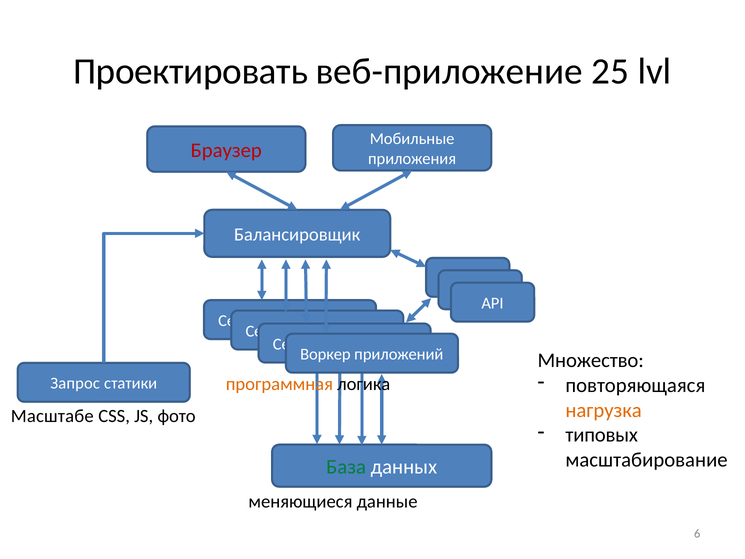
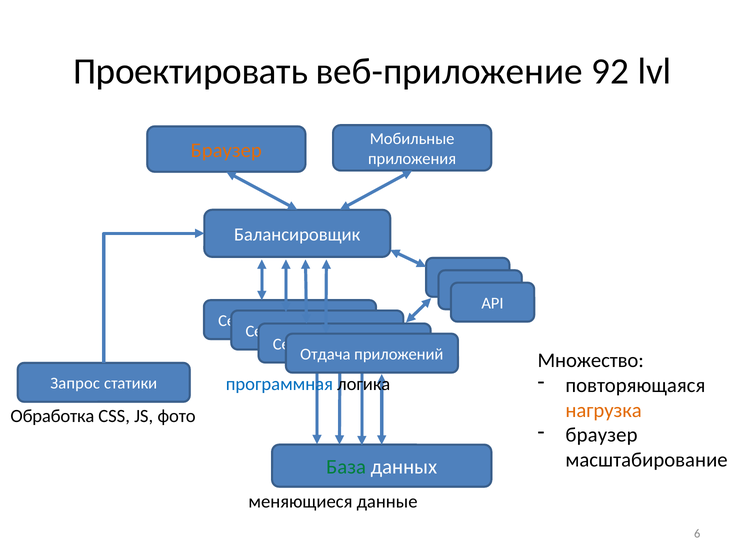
25: 25 -> 92
Браузер at (226, 150) colour: red -> orange
Воркер: Воркер -> Отдача
программная colour: orange -> blue
Масштабе: Масштабе -> Обработка
типовых at (602, 435): типовых -> браузер
